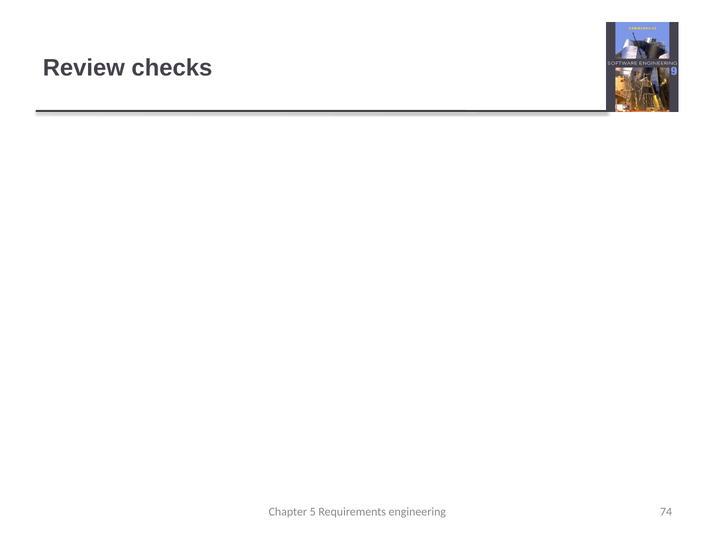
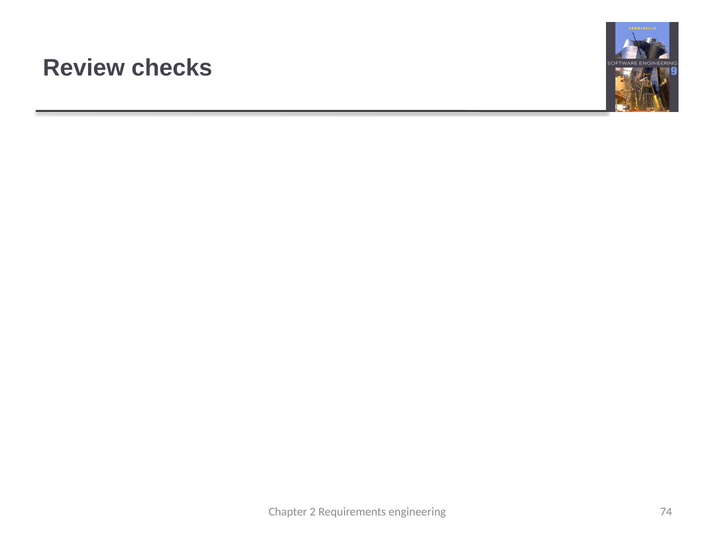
5: 5 -> 2
